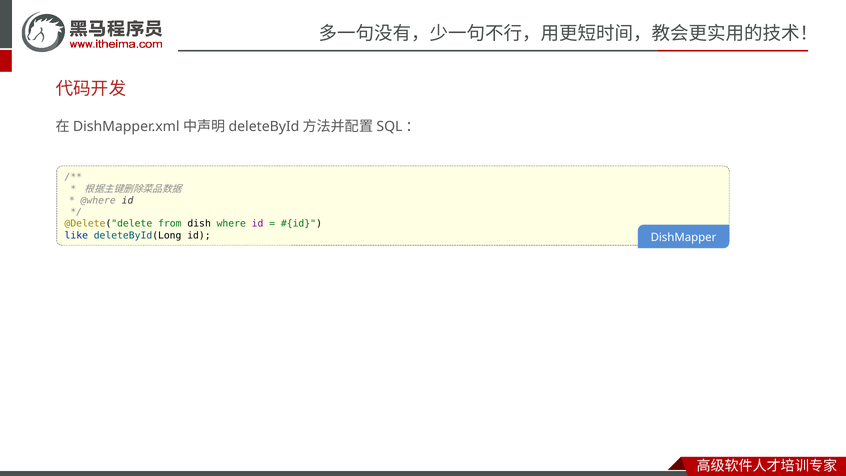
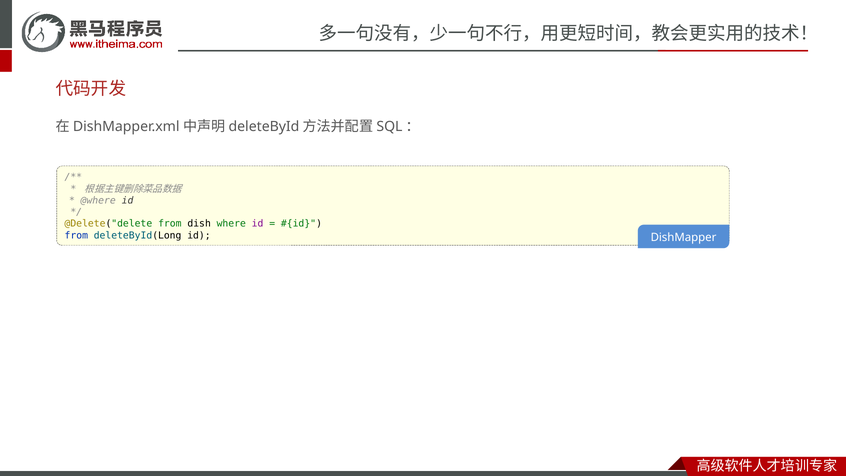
like at (76, 235): like -> from
